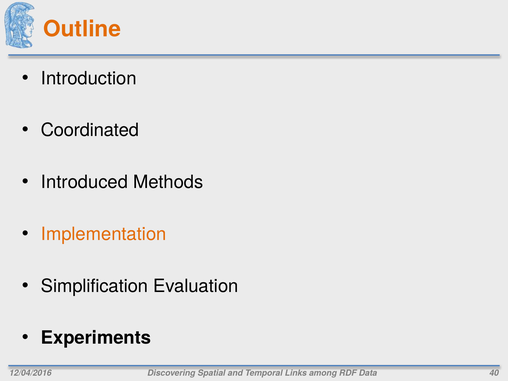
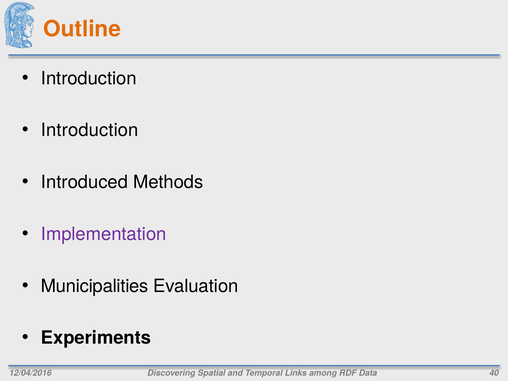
Coordinated at (90, 130): Coordinated -> Introduction
Implementation colour: orange -> purple
Simplification: Simplification -> Municipalities
